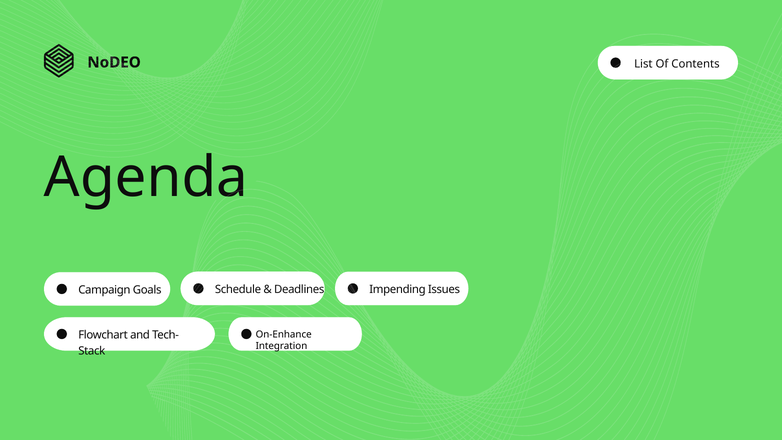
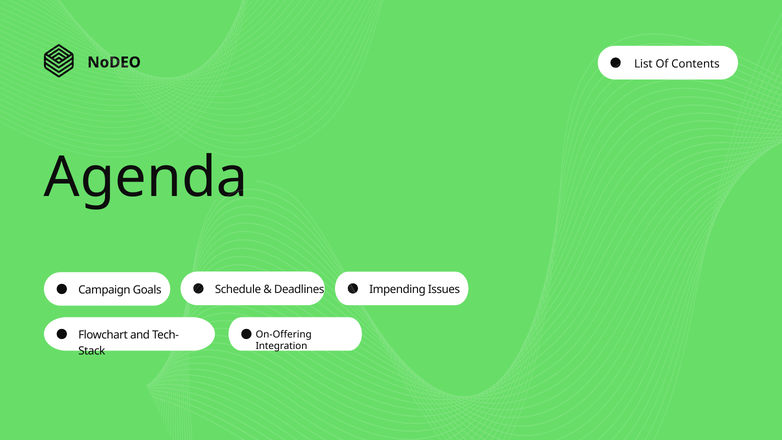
On-Enhance: On-Enhance -> On-Offering
